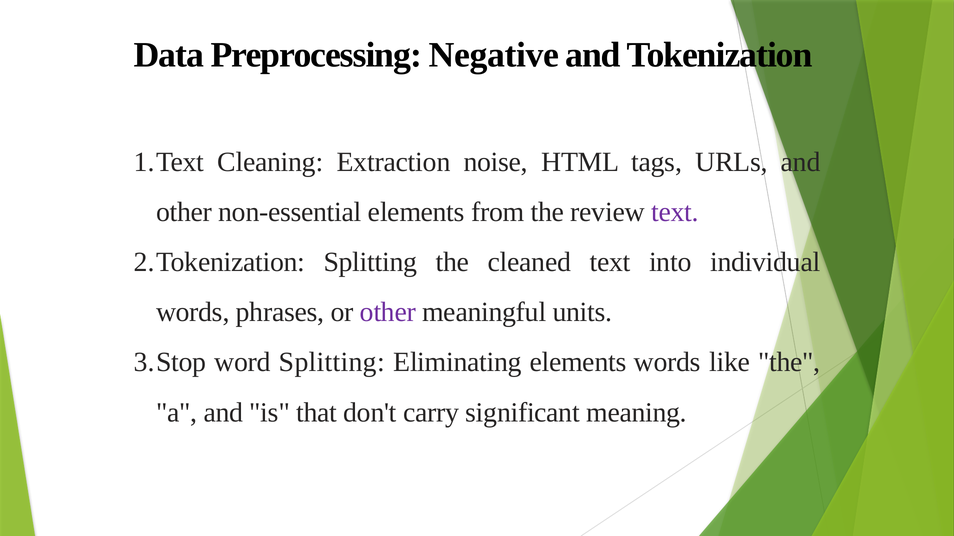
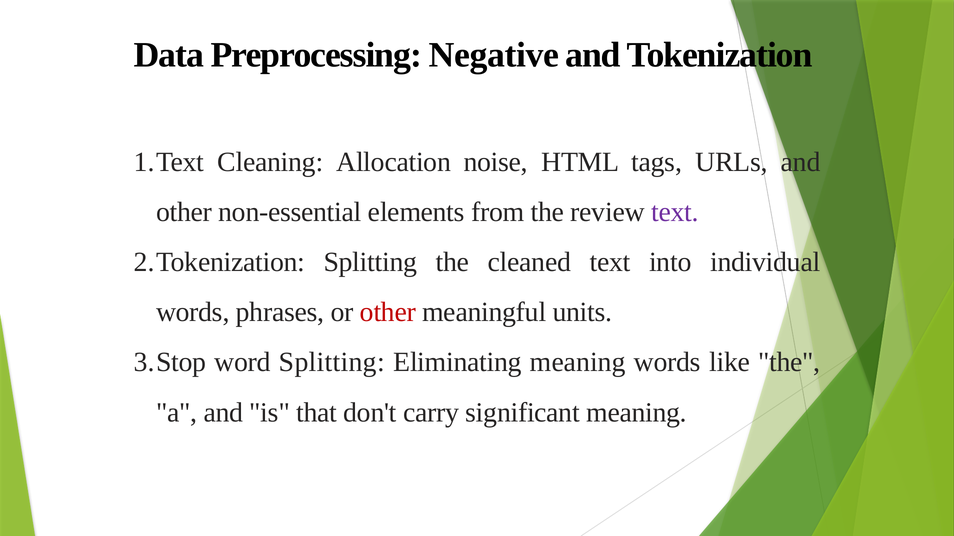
Extraction: Extraction -> Allocation
other at (388, 313) colour: purple -> red
Eliminating elements: elements -> meaning
